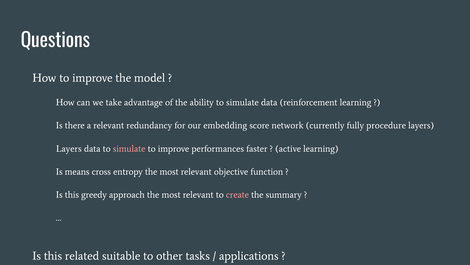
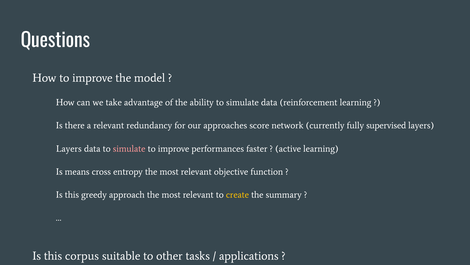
our embedding: embedding -> approaches
procedure: procedure -> supervised
create colour: pink -> yellow
related: related -> corpus
